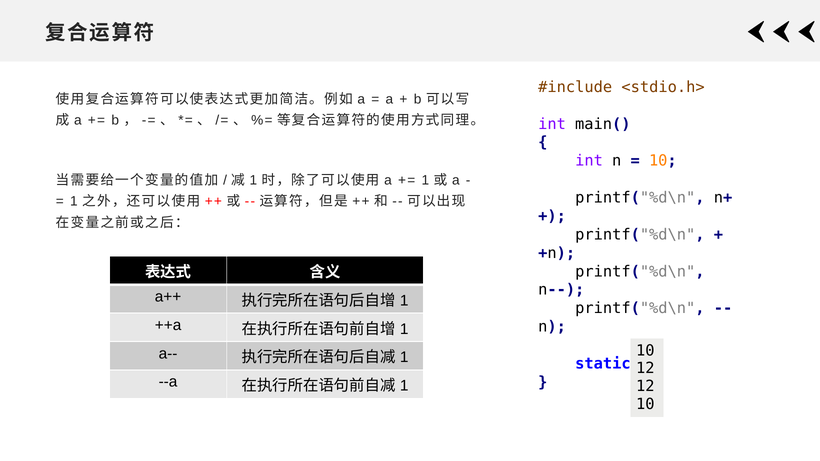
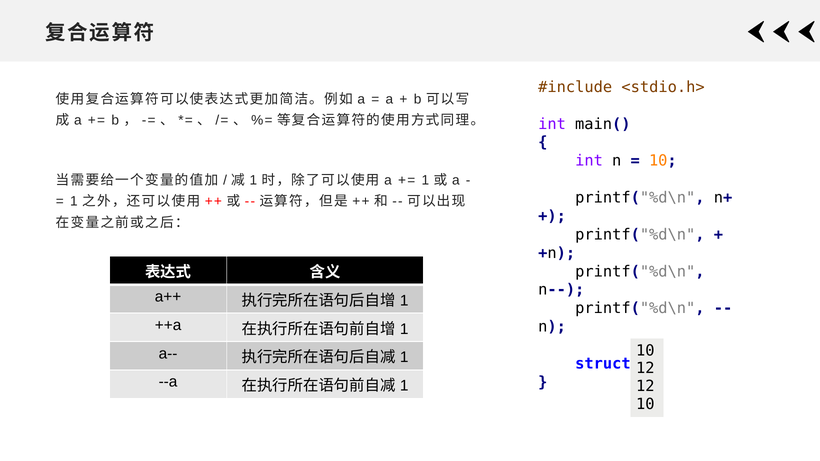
static: static -> struct
